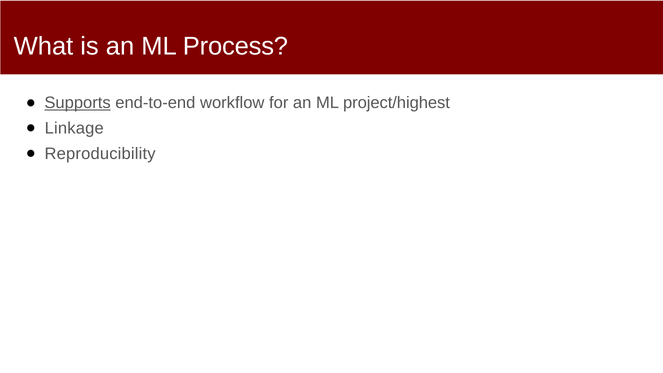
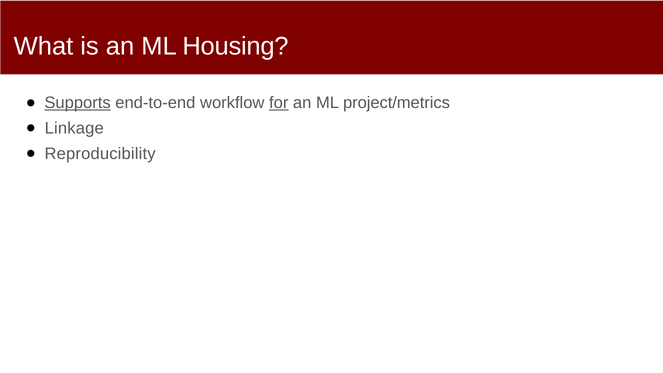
Process: Process -> Housing
for underline: none -> present
project/highest: project/highest -> project/metrics
